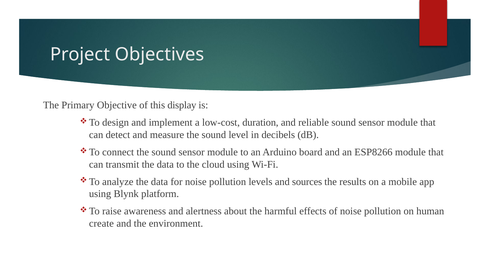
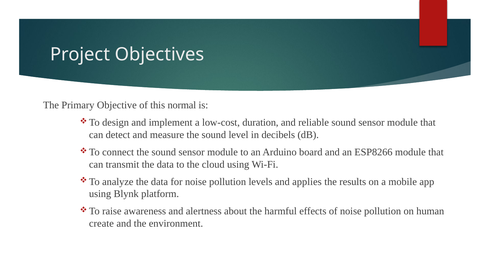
display: display -> normal
sources: sources -> applies
